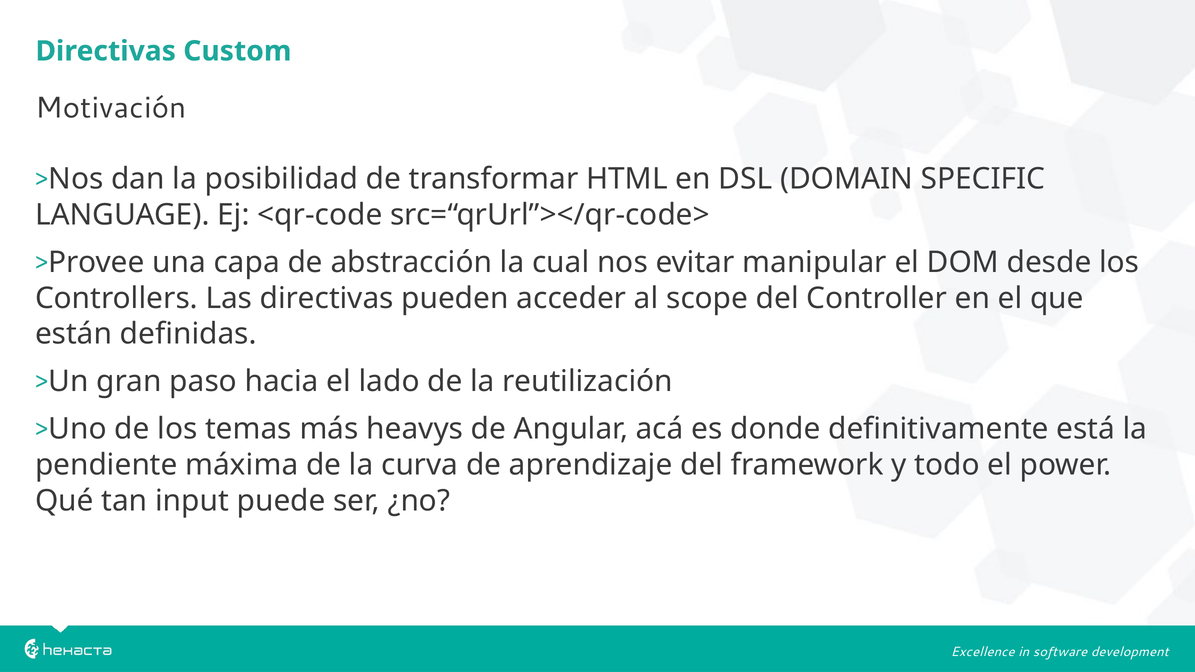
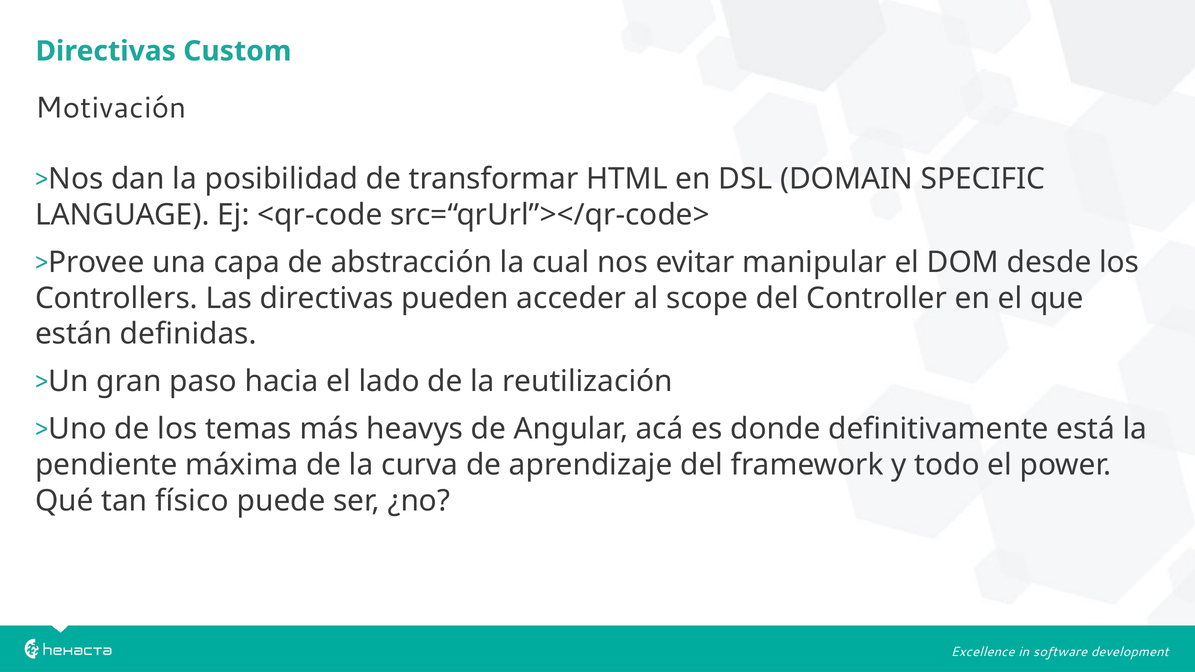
input: input -> físico
